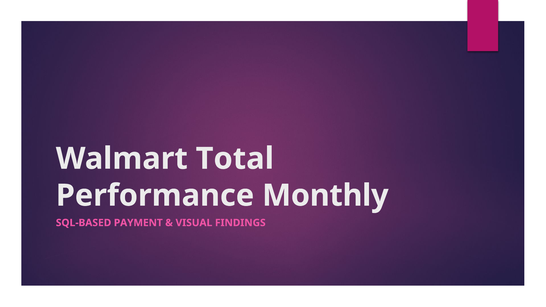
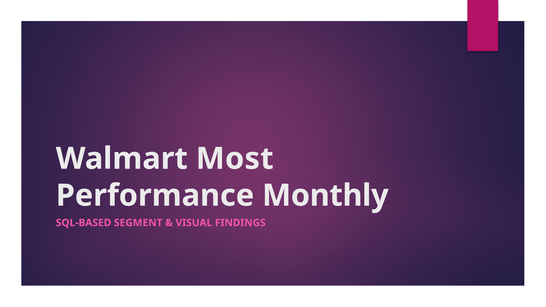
Total: Total -> Most
PAYMENT: PAYMENT -> SEGMENT
